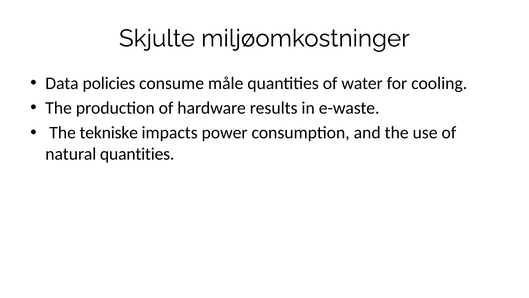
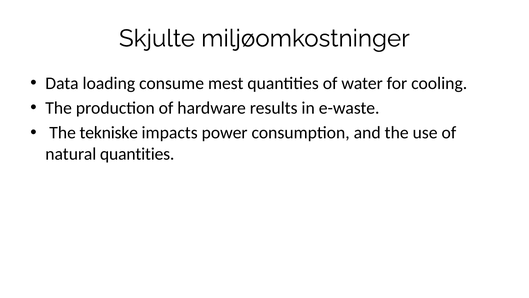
policies: policies -> loading
måle: måle -> mest
